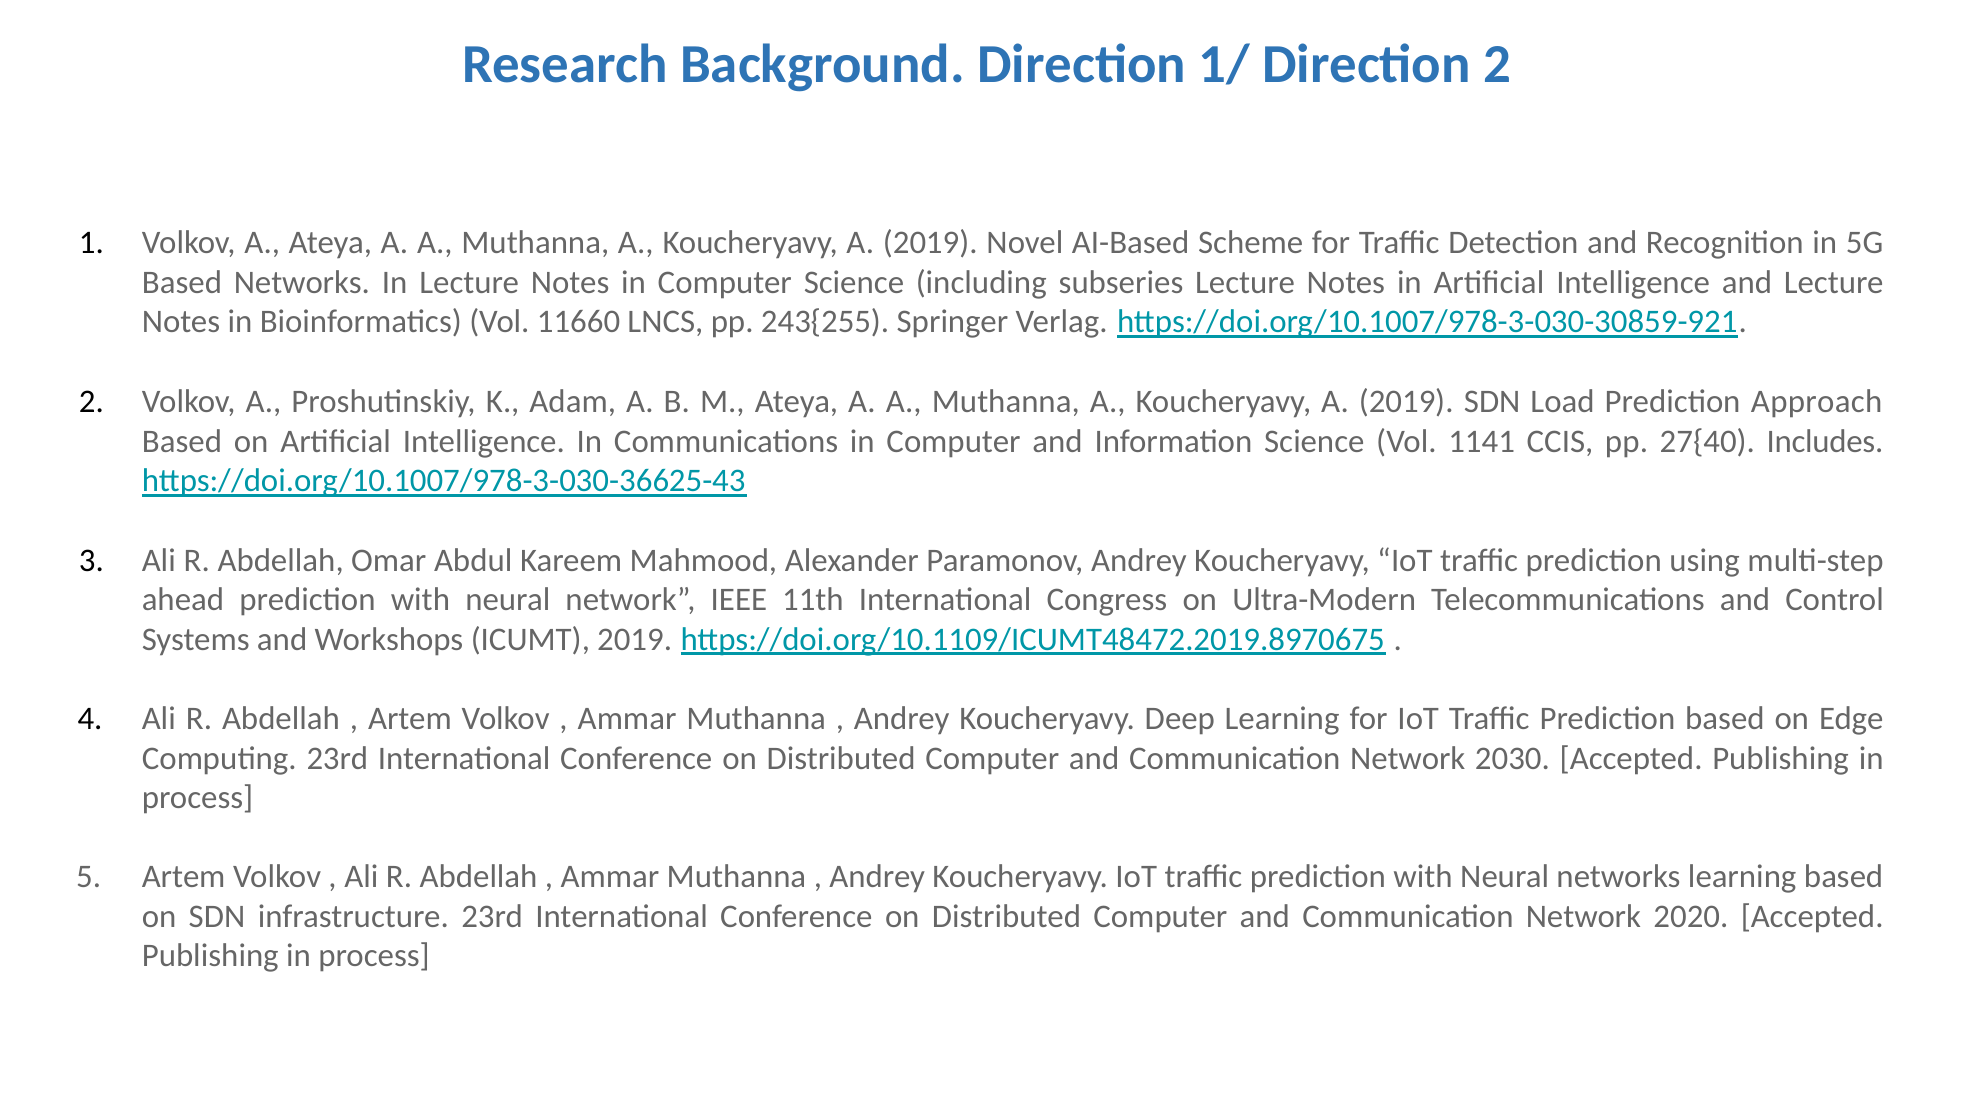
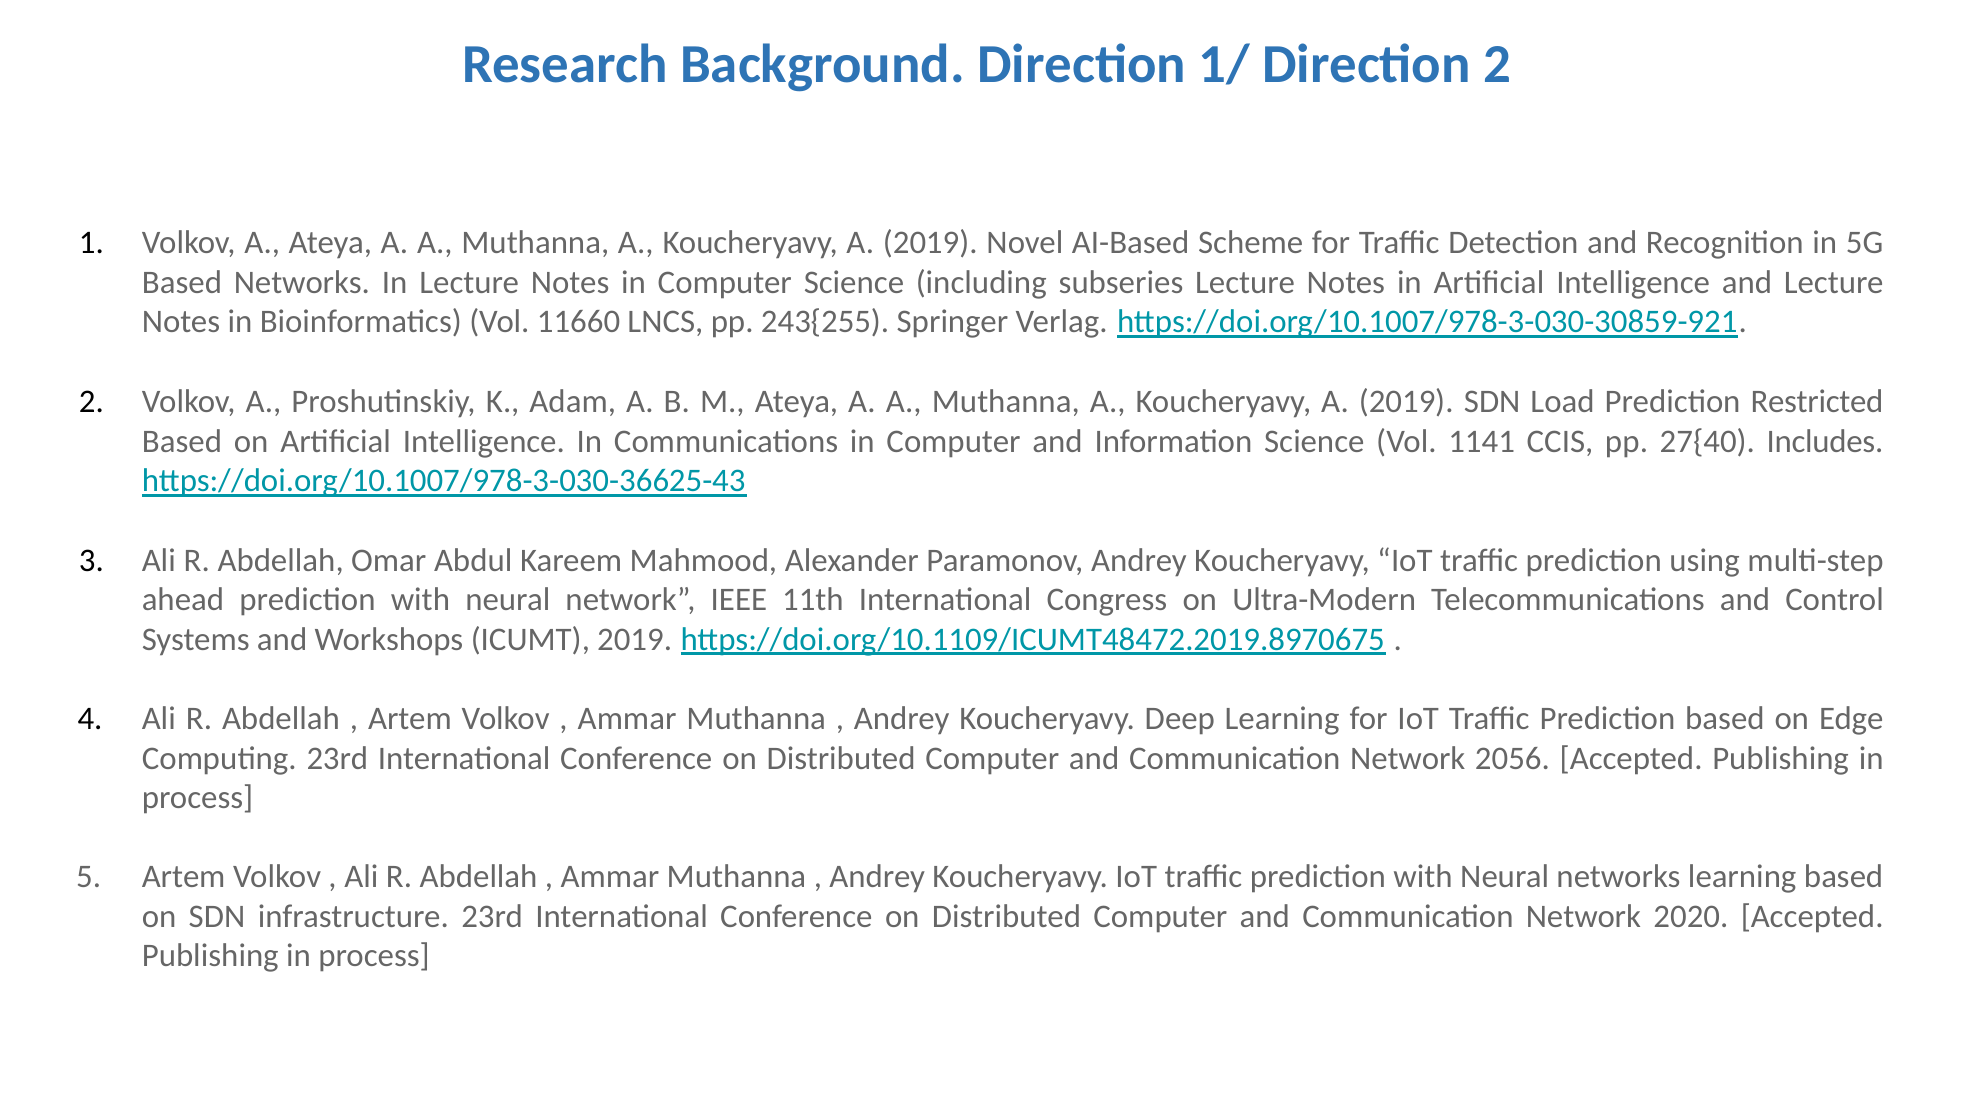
Approach: Approach -> Restricted
2030: 2030 -> 2056
